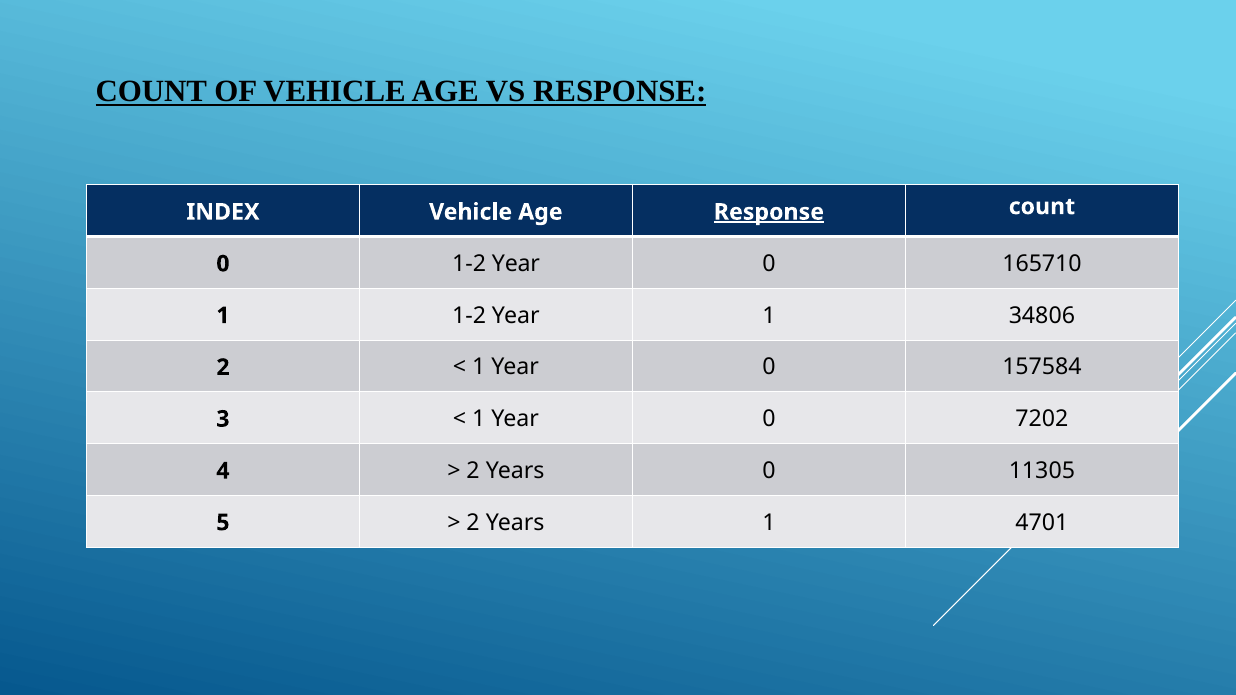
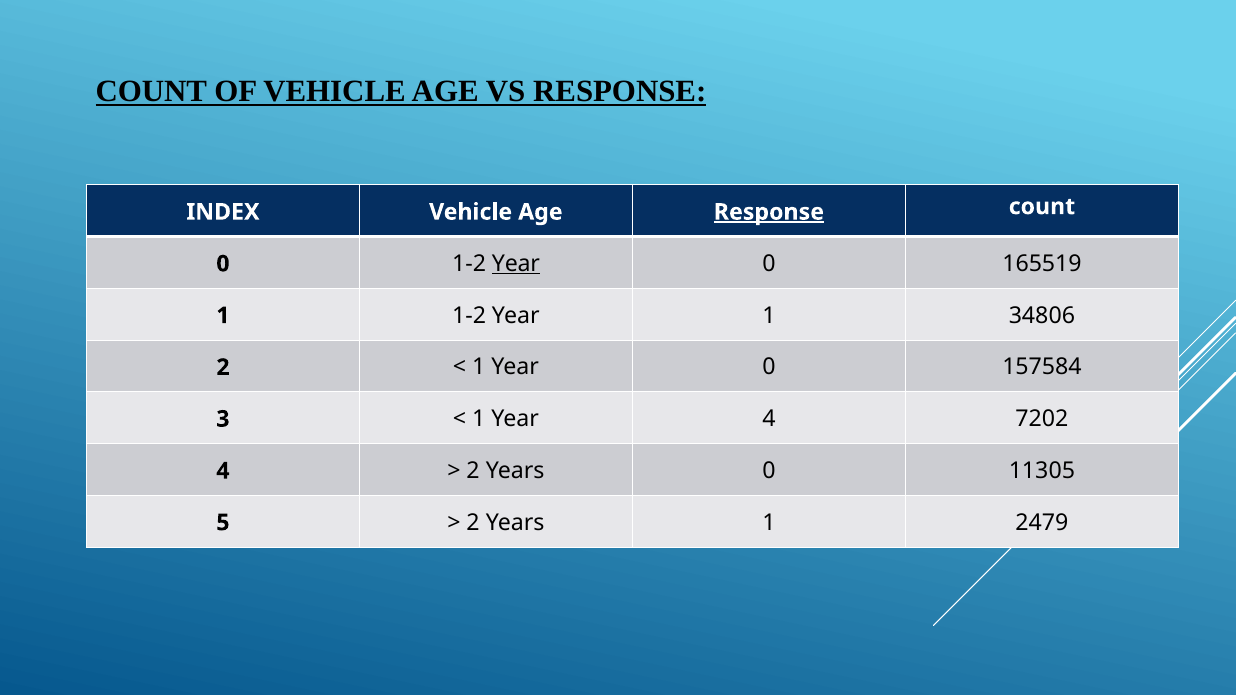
Year at (516, 264) underline: none -> present
165710: 165710 -> 165519
0 at (769, 419): 0 -> 4
4701: 4701 -> 2479
